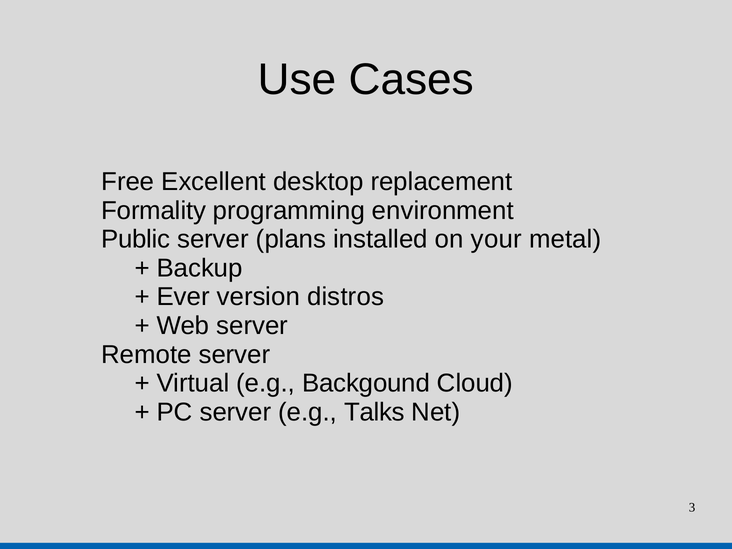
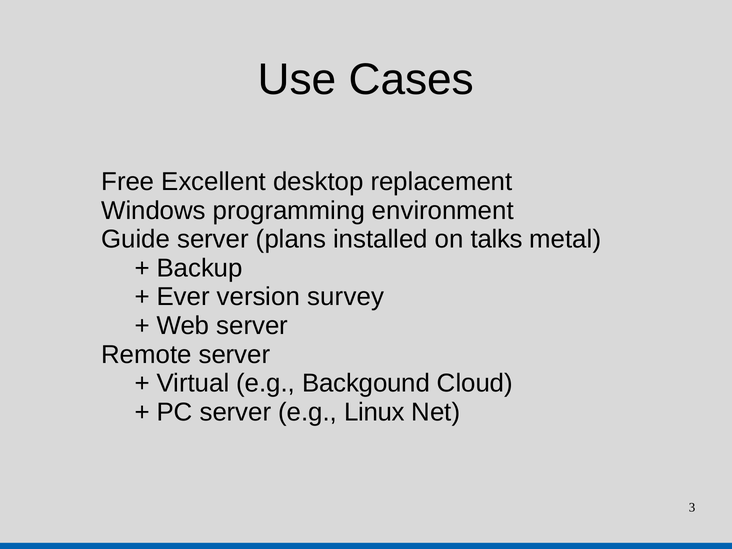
Formality: Formality -> Windows
Public: Public -> Guide
your: your -> talks
distros: distros -> survey
Talks: Talks -> Linux
